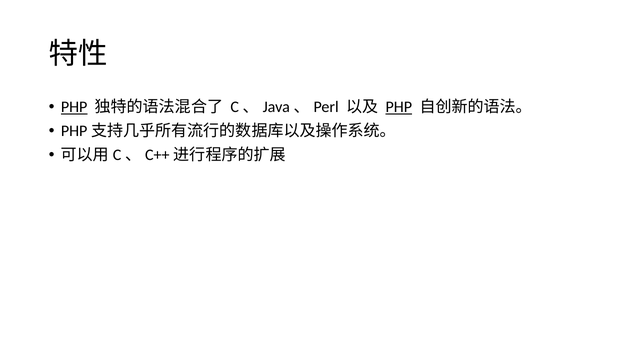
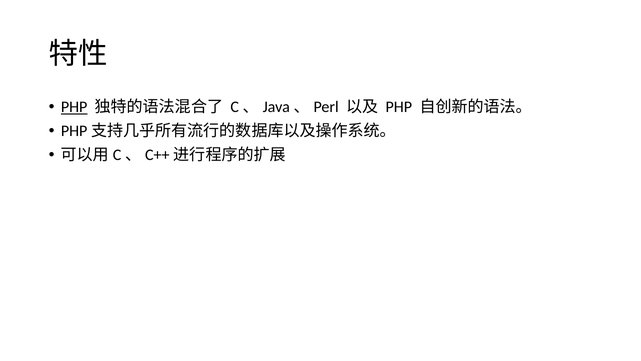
PHP at (399, 107) underline: present -> none
